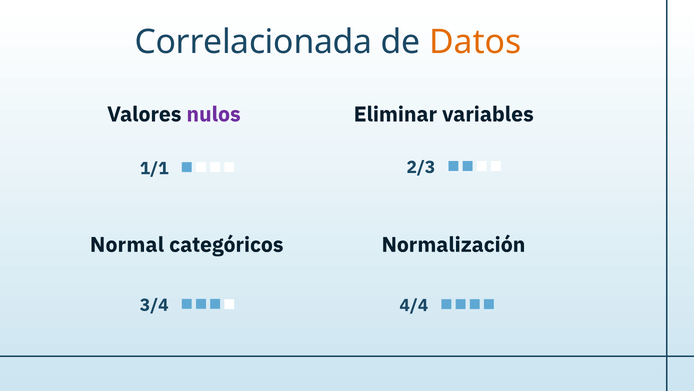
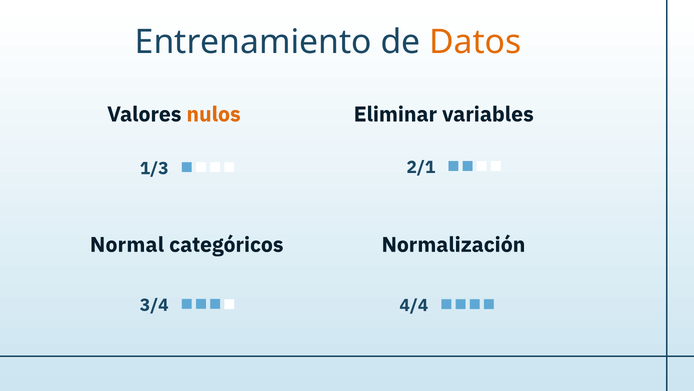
Correlacionada: Correlacionada -> Entrenamiento
nulos colour: purple -> orange
2/3: 2/3 -> 2/1
1/1: 1/1 -> 1/3
